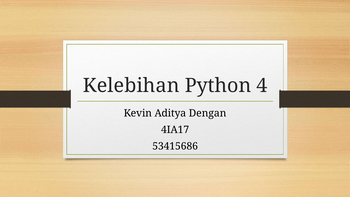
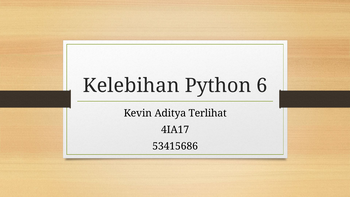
4: 4 -> 6
Dengan: Dengan -> Terlihat
